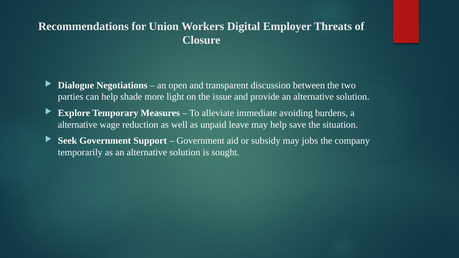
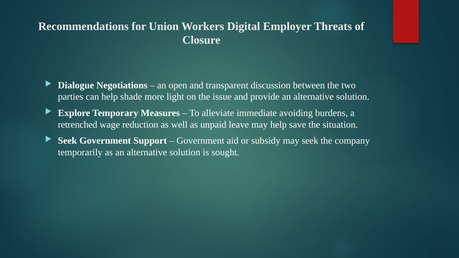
alternative at (78, 125): alternative -> retrenched
may jobs: jobs -> seek
